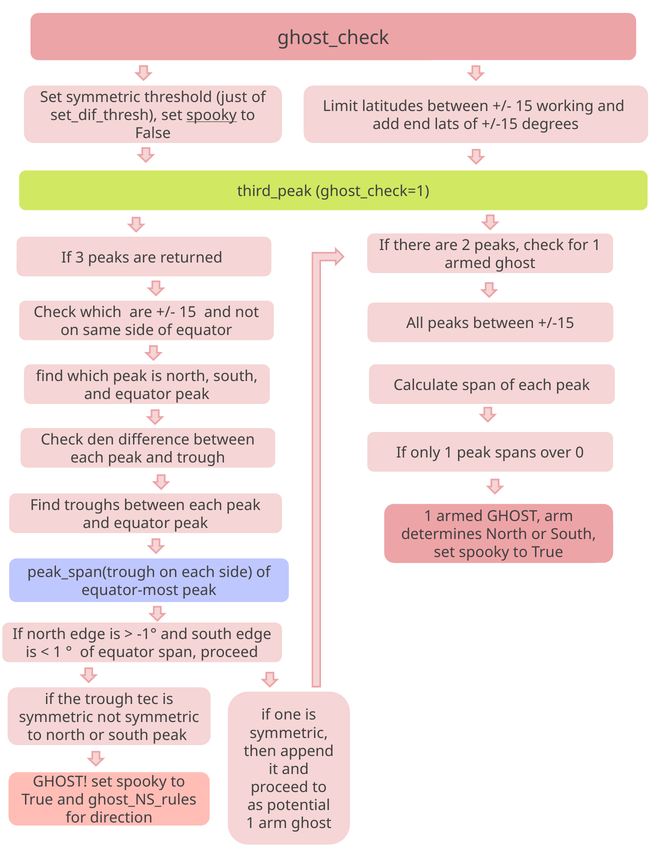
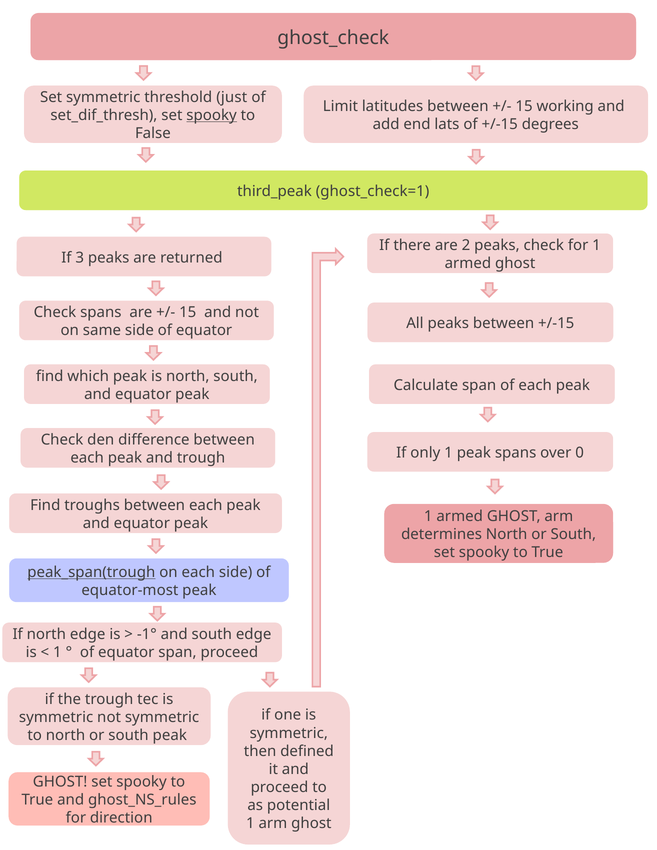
Check which: which -> spans
peak_span(trough underline: none -> present
append: append -> defined
